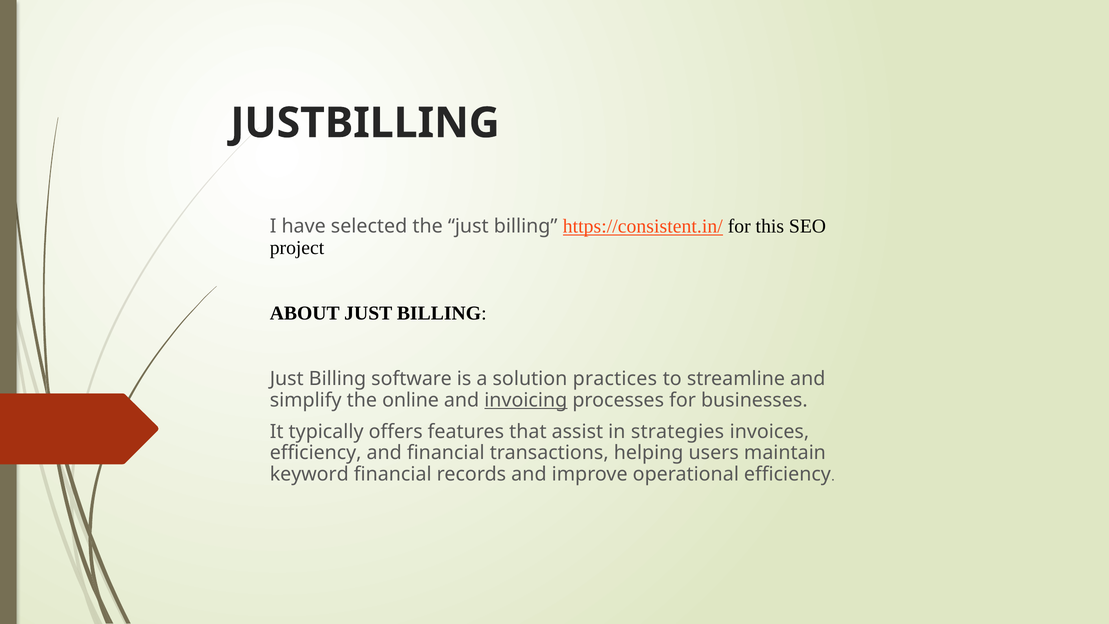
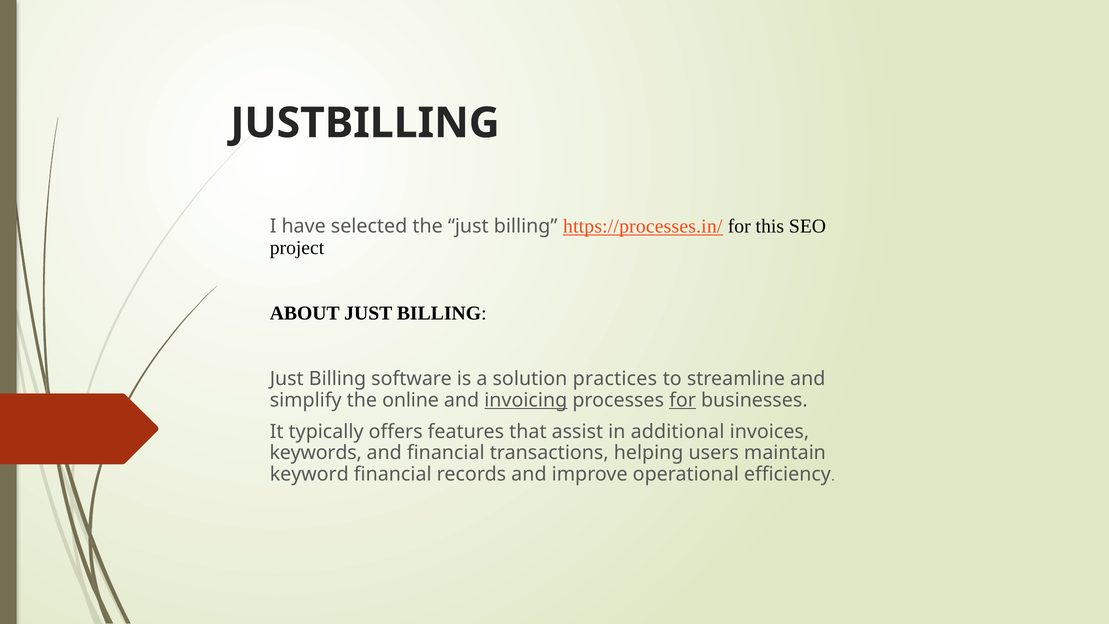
https://consistent.in/: https://consistent.in/ -> https://processes.in/
for at (683, 400) underline: none -> present
strategies: strategies -> additional
efficiency at (316, 453): efficiency -> keywords
